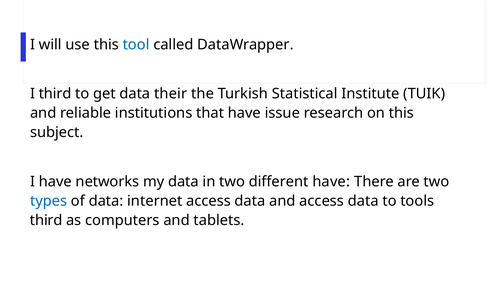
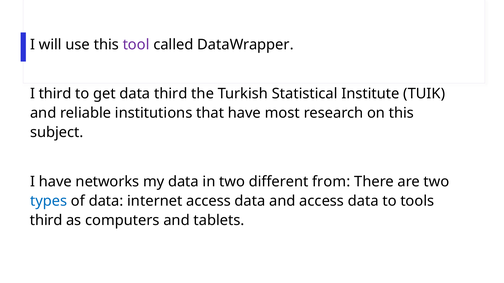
tool colour: blue -> purple
data their: their -> third
issue: issue -> most
different have: have -> from
